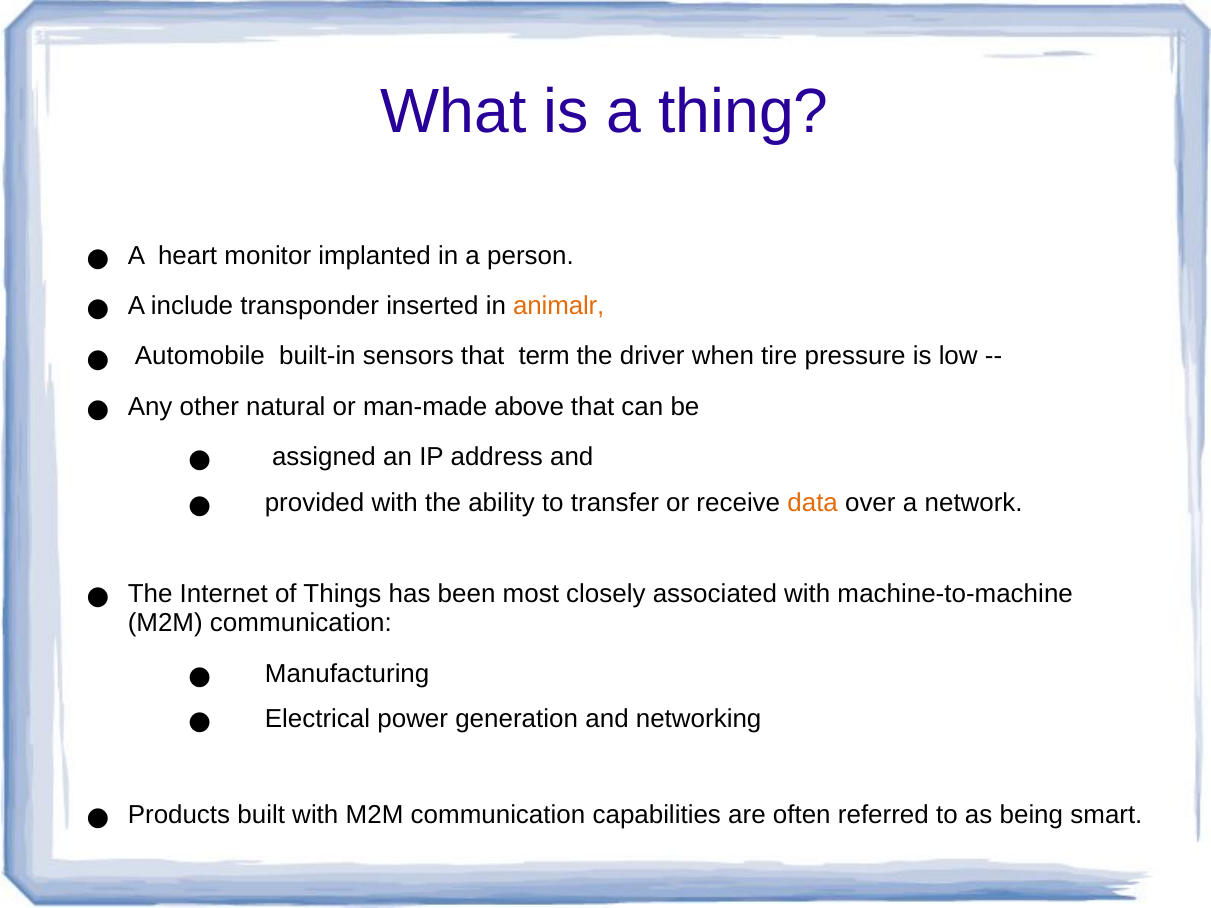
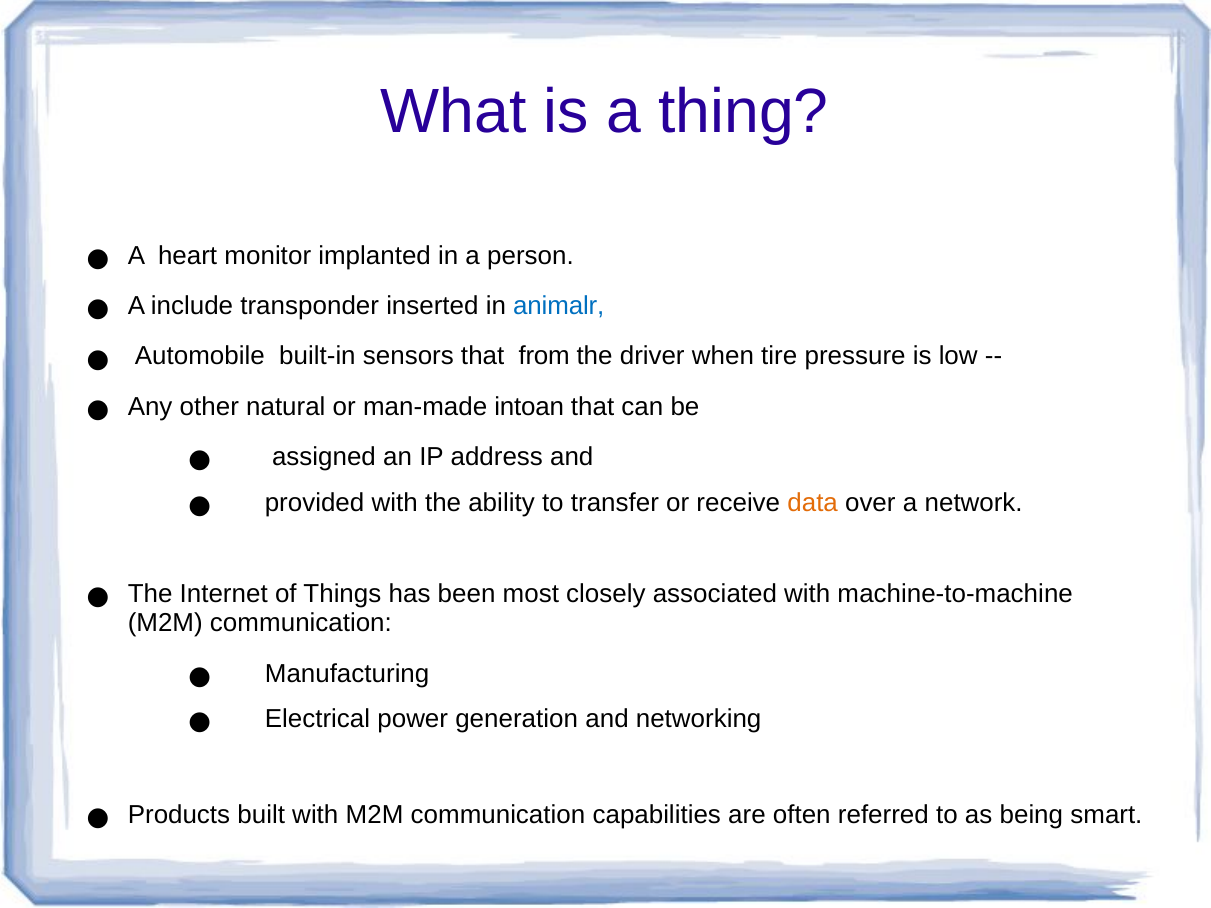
animalr colour: orange -> blue
term: term -> from
above: above -> intoan
